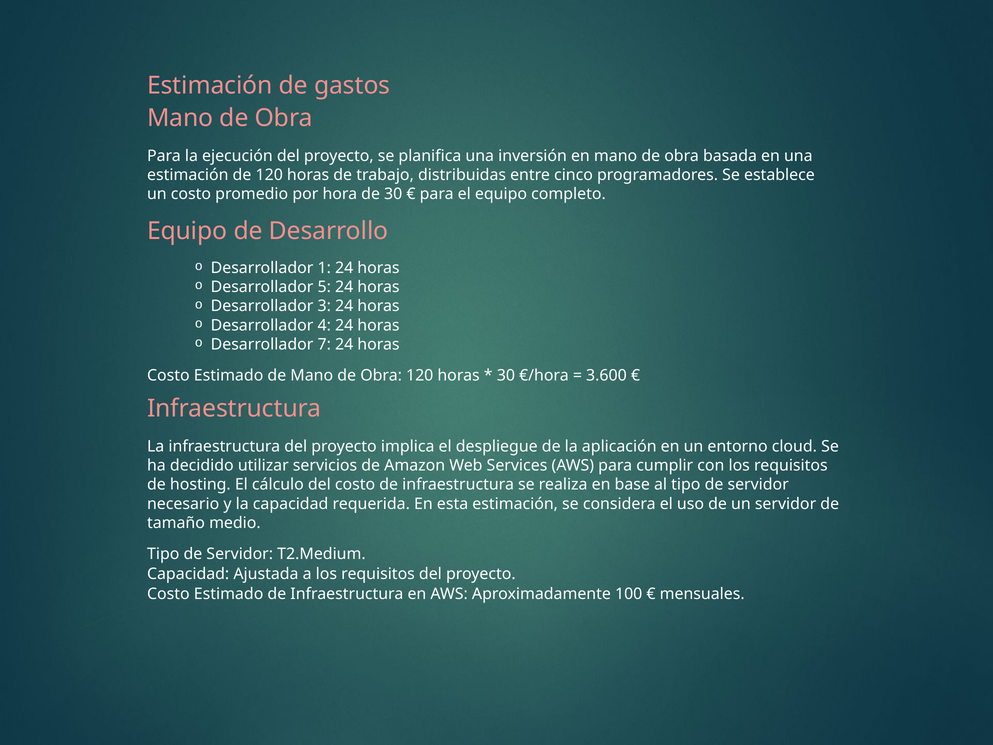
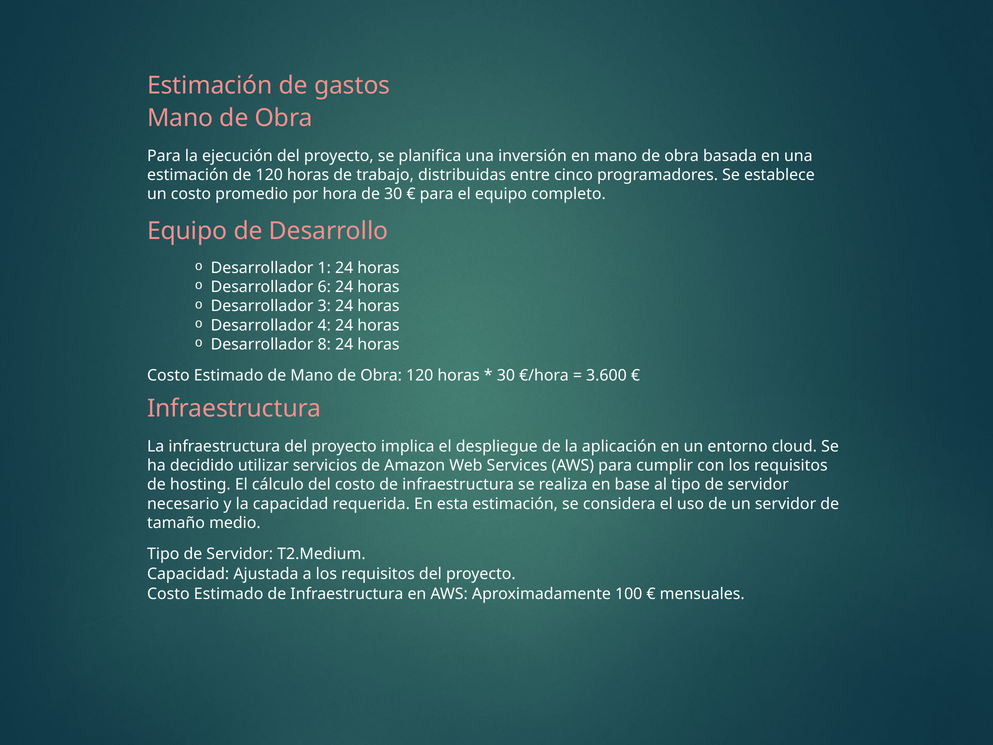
5: 5 -> 6
7: 7 -> 8
